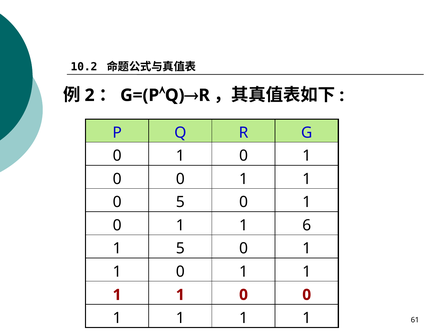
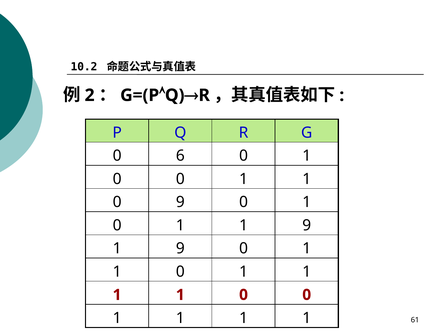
1 at (180, 156): 1 -> 6
0 5: 5 -> 9
1 1 6: 6 -> 9
5 at (180, 248): 5 -> 9
